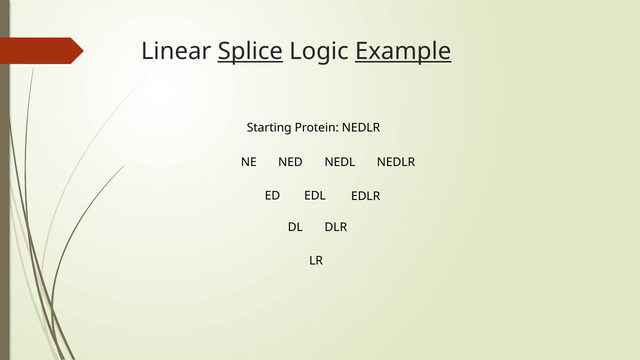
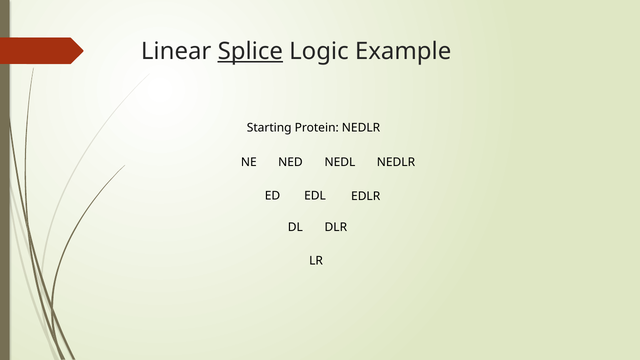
Example underline: present -> none
